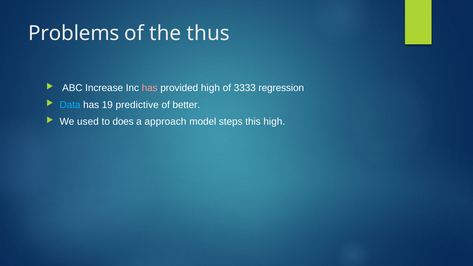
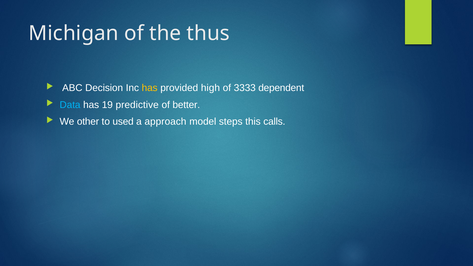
Problems: Problems -> Michigan
Increase: Increase -> Decision
has at (150, 88) colour: pink -> yellow
regression: regression -> dependent
used: used -> other
does: does -> used
this high: high -> calls
